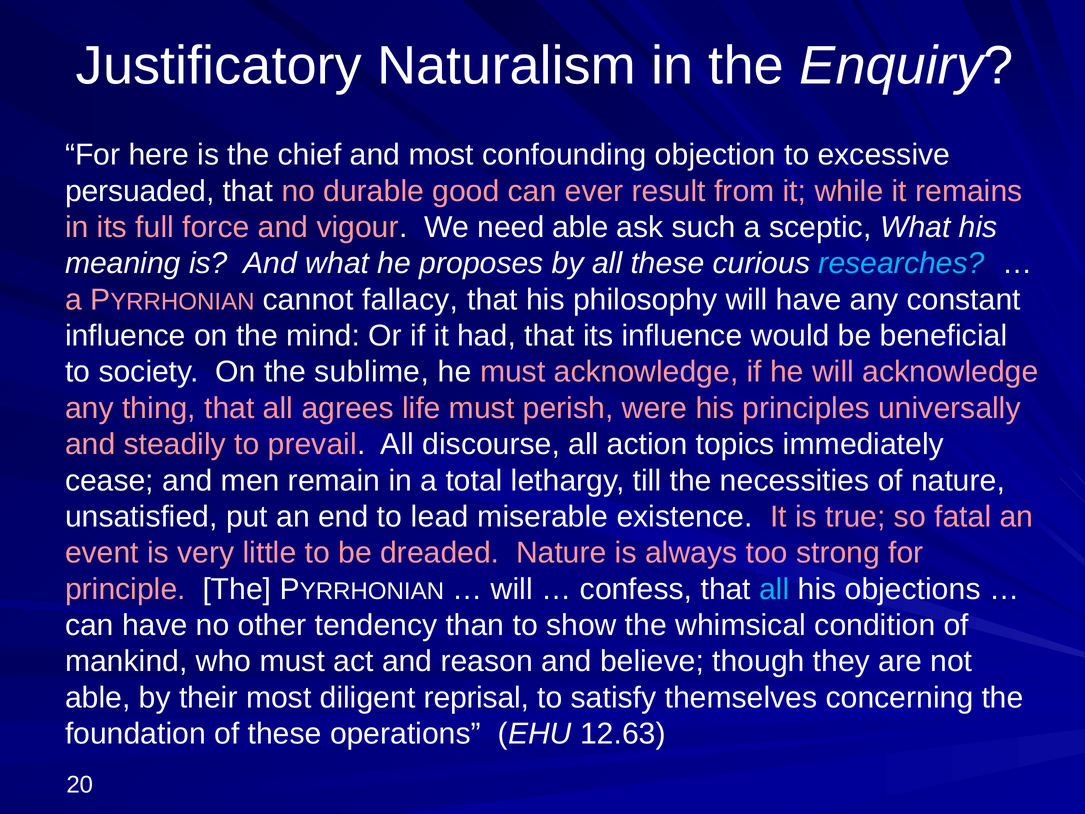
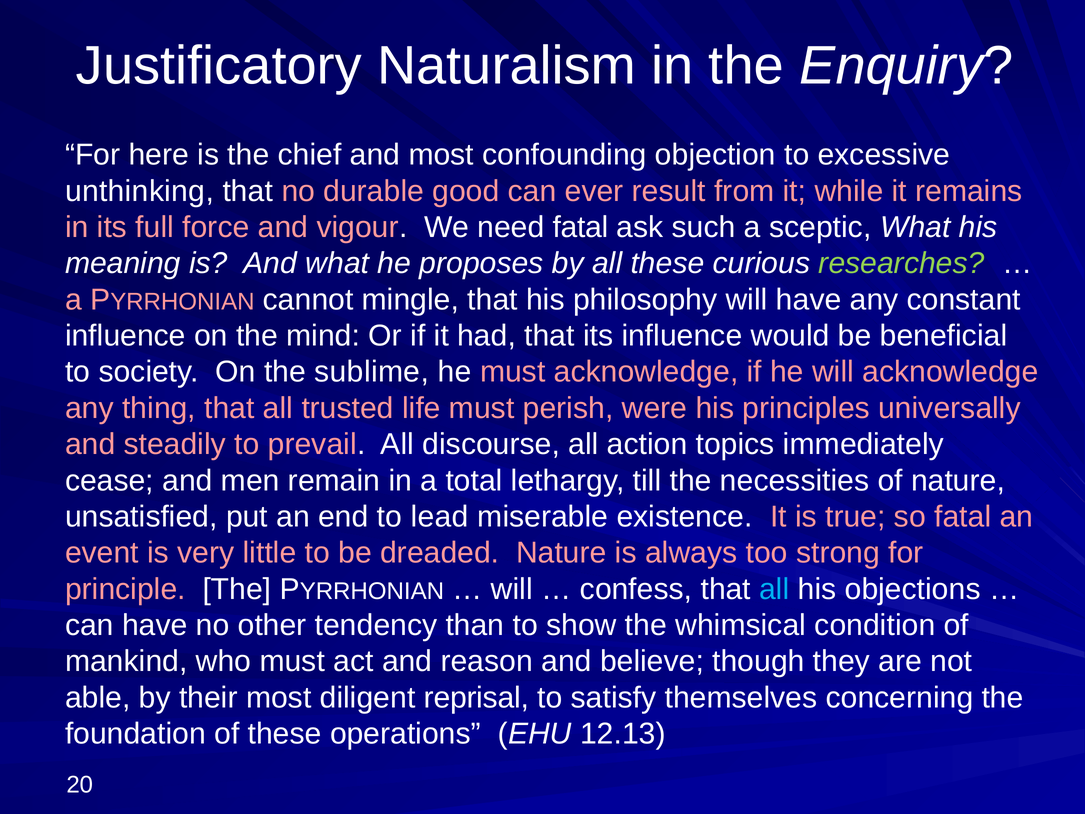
persuaded: persuaded -> unthinking
need able: able -> fatal
researches colour: light blue -> light green
fallacy: fallacy -> mingle
agrees: agrees -> trusted
12.63: 12.63 -> 12.13
